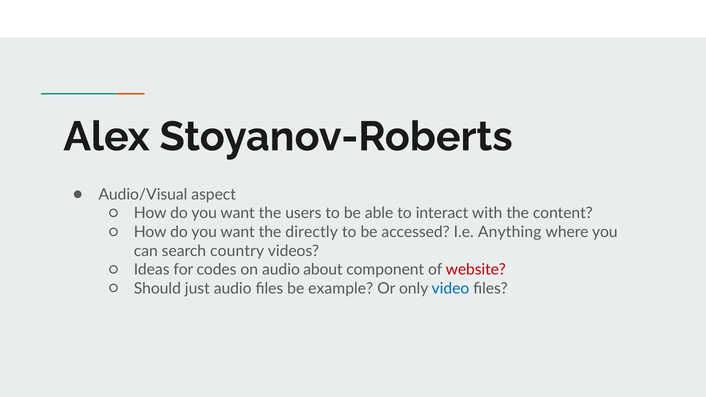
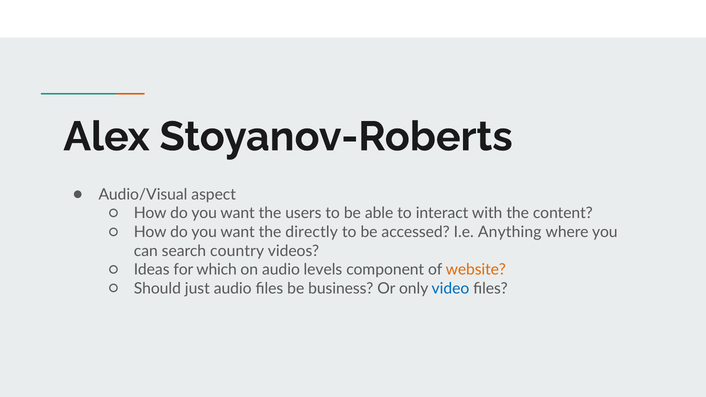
codes: codes -> which
about: about -> levels
website colour: red -> orange
example: example -> business
